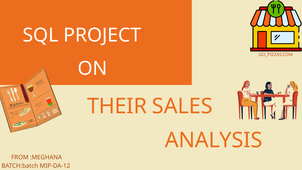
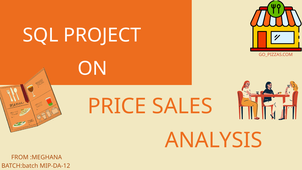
THEIR: THEIR -> PRICE
